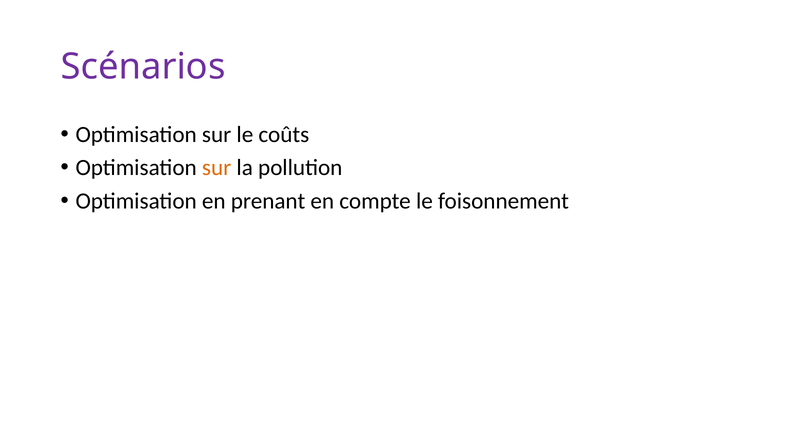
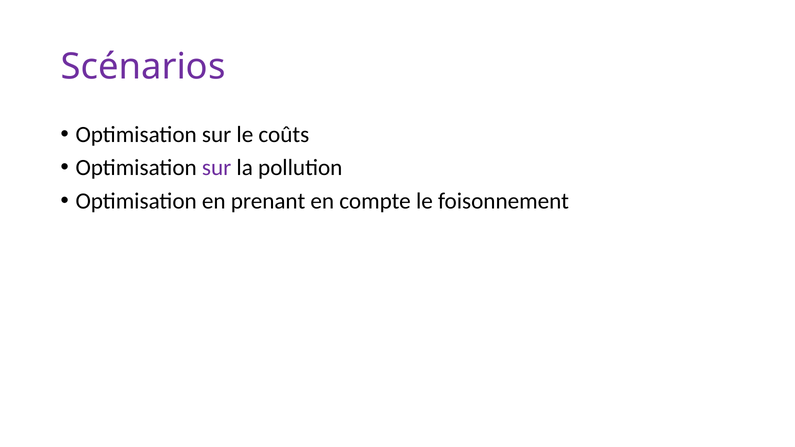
sur at (217, 168) colour: orange -> purple
